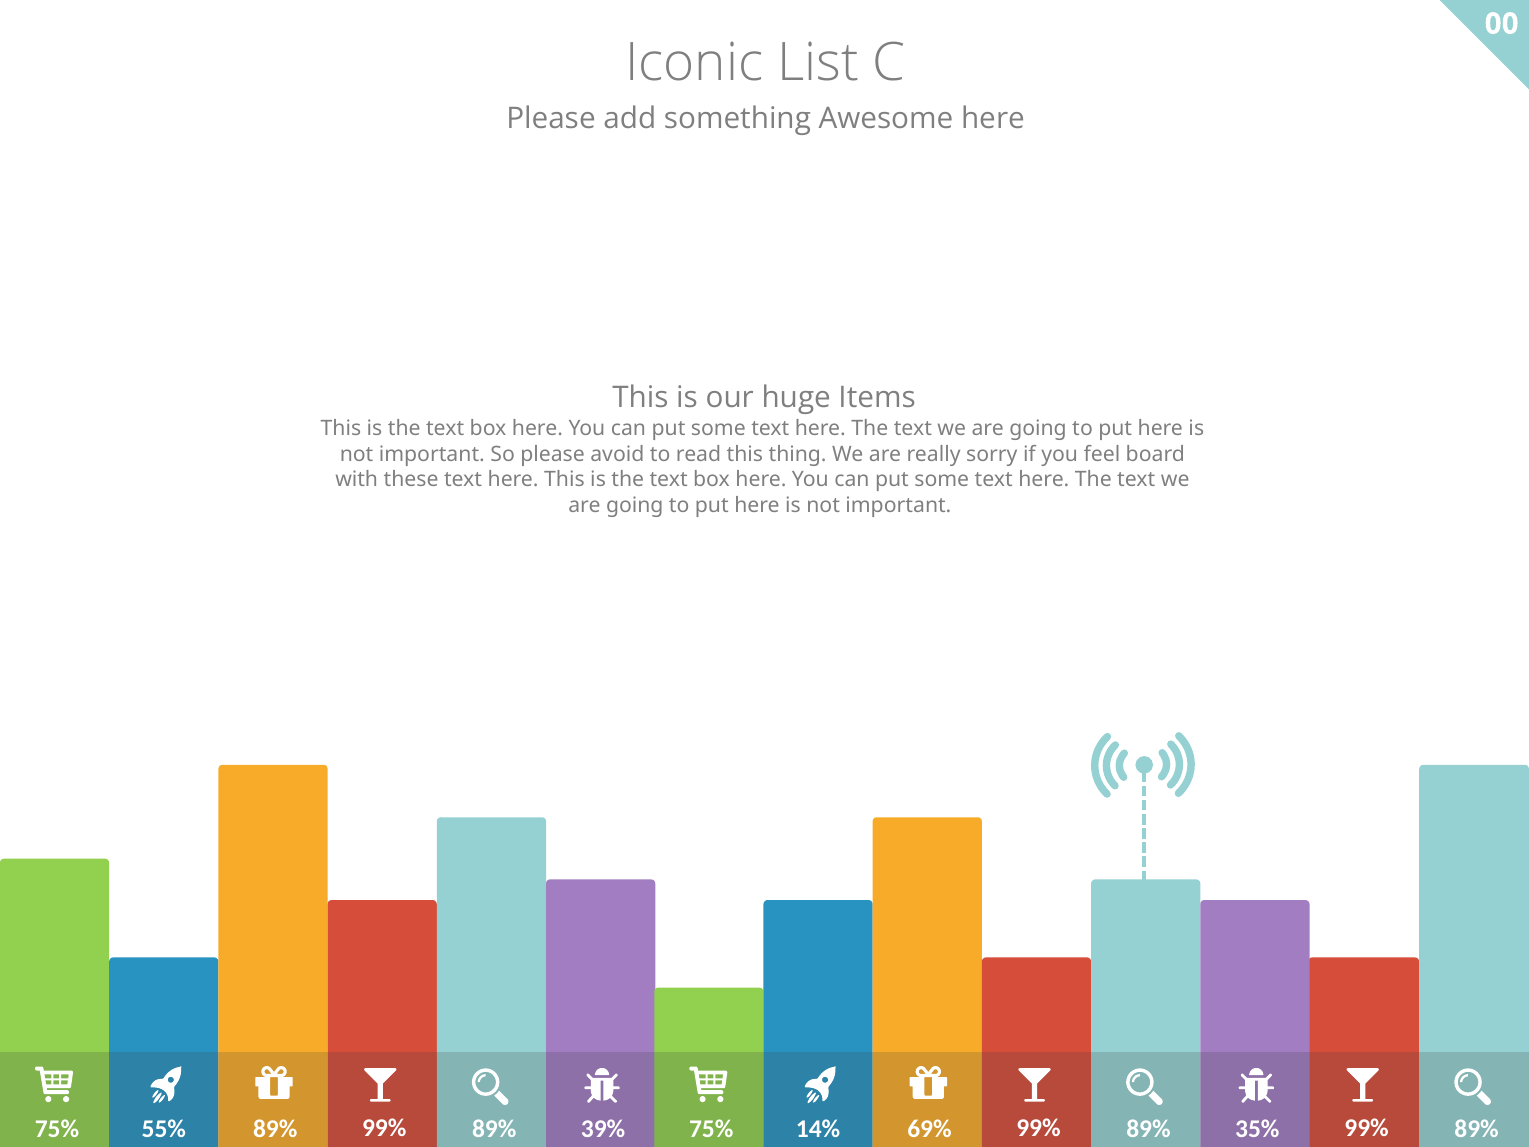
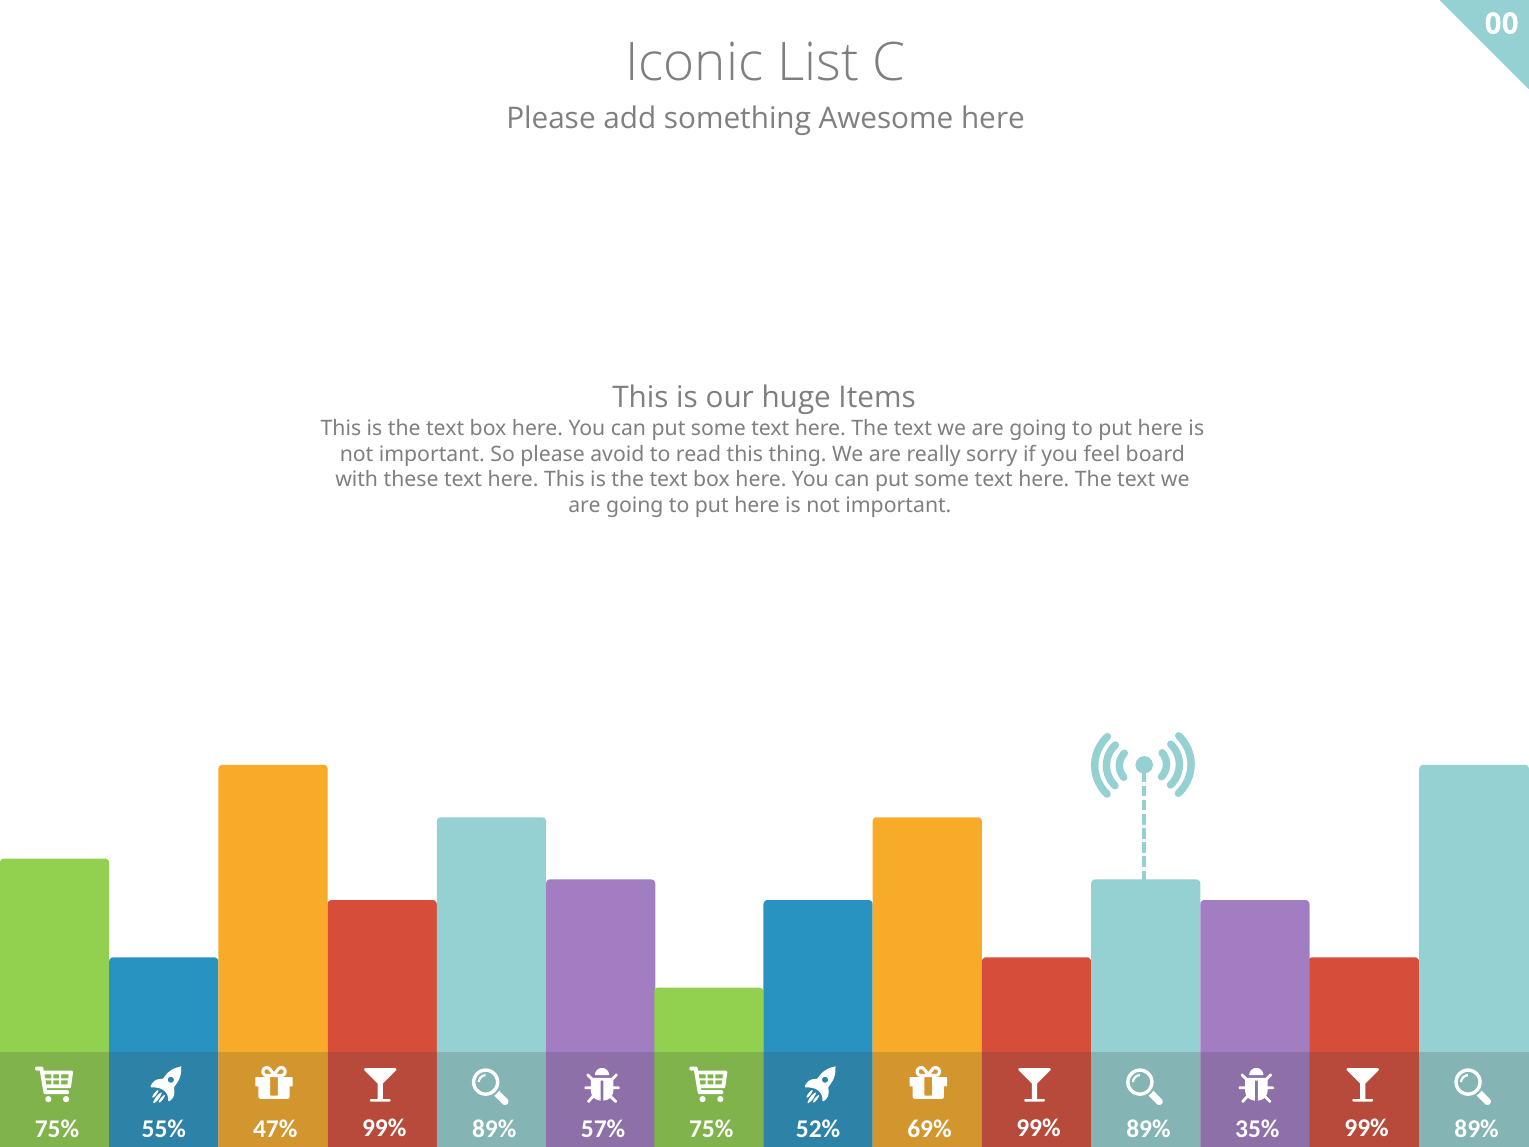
55% 89%: 89% -> 47%
39%: 39% -> 57%
14%: 14% -> 52%
